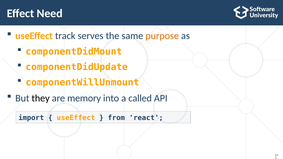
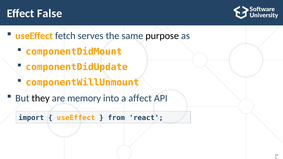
Need: Need -> False
track: track -> fetch
purpose colour: orange -> black
called: called -> affect
